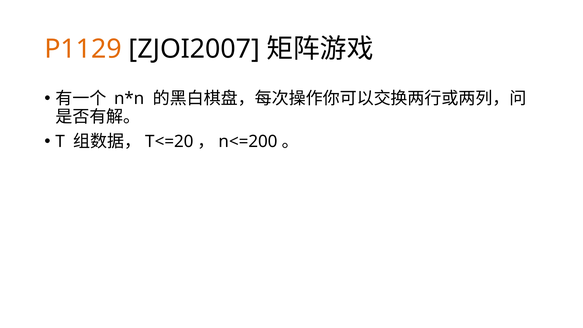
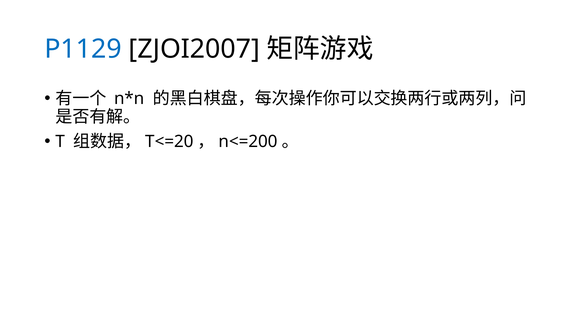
P1129 colour: orange -> blue
